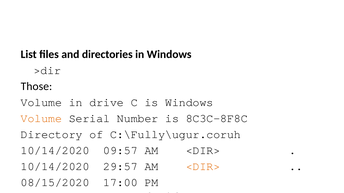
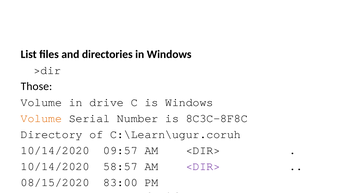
C:\Fully\ugur.coruh: C:\Fully\ugur.coruh -> C:\Learn\ugur.coruh
29:57: 29:57 -> 58:57
<DIR> at (203, 167) colour: orange -> purple
17:00: 17:00 -> 83:00
